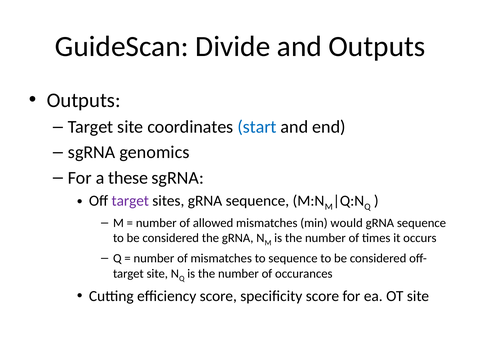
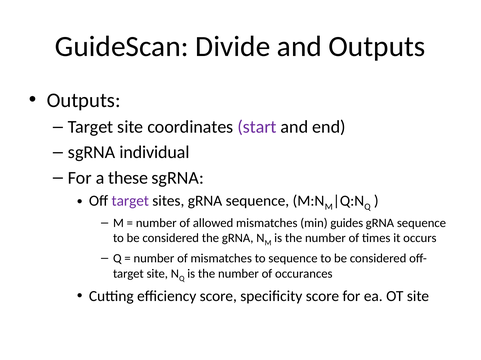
start colour: blue -> purple
genomics: genomics -> individual
would: would -> guides
